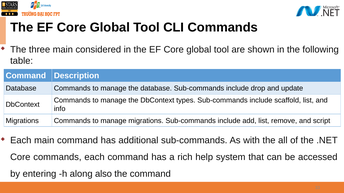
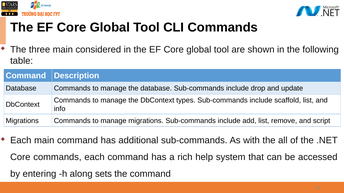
also: also -> sets
